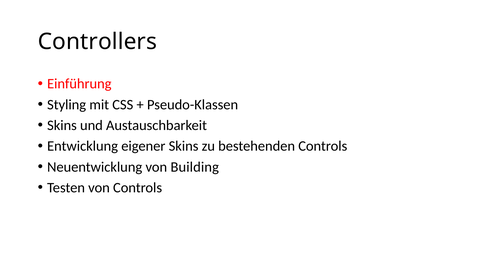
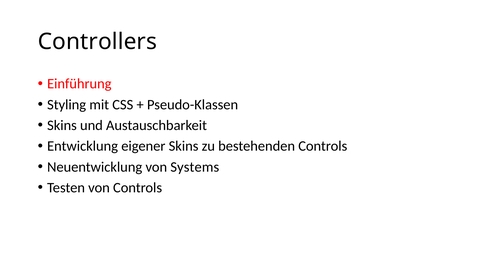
Building: Building -> Systems
